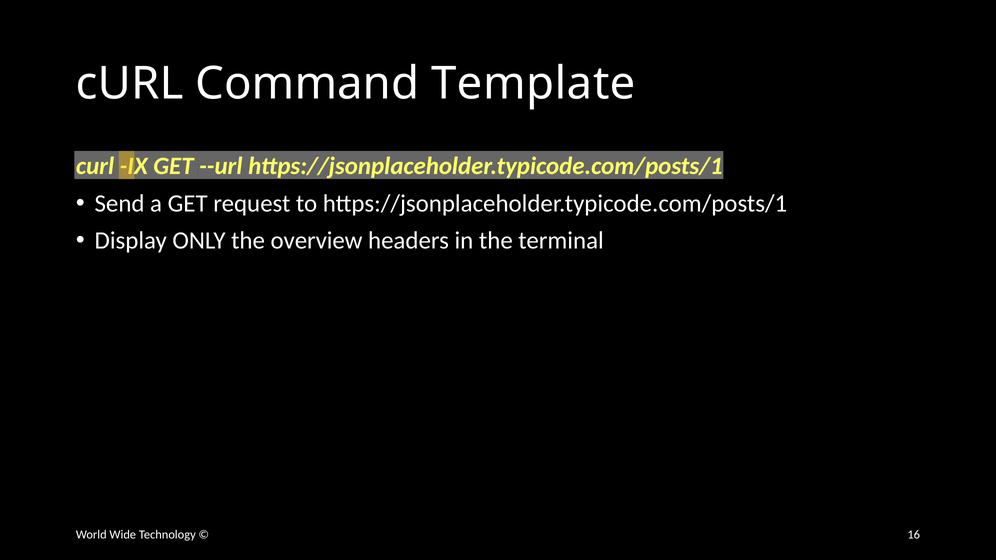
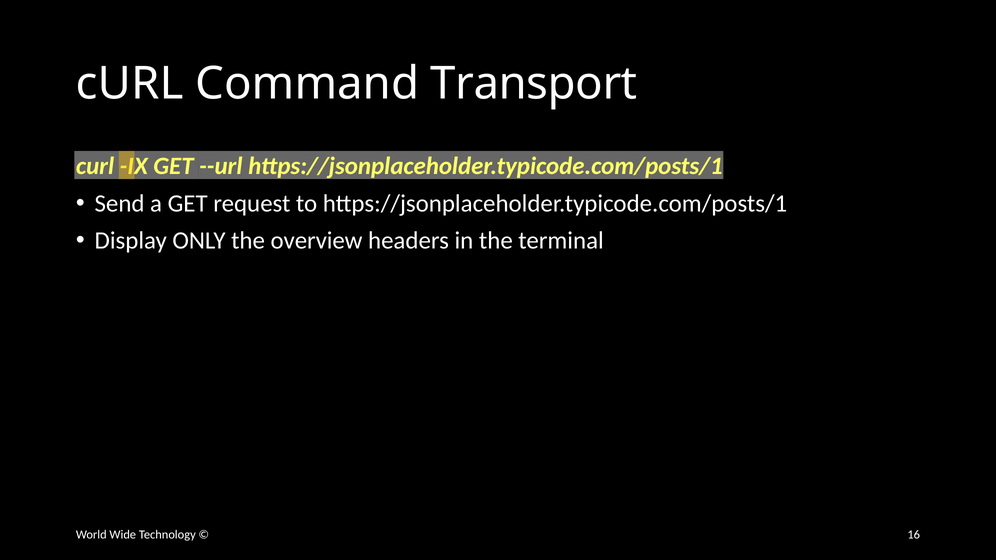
Template: Template -> Transport
